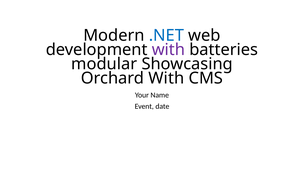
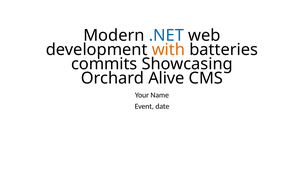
with at (168, 50) colour: purple -> orange
modular: modular -> commits
Orchard With: With -> Alive
